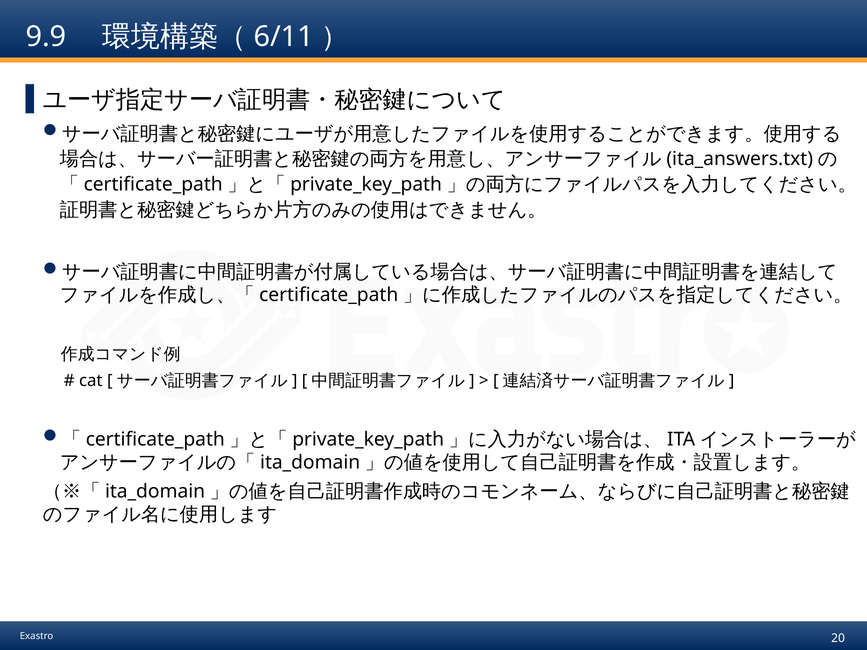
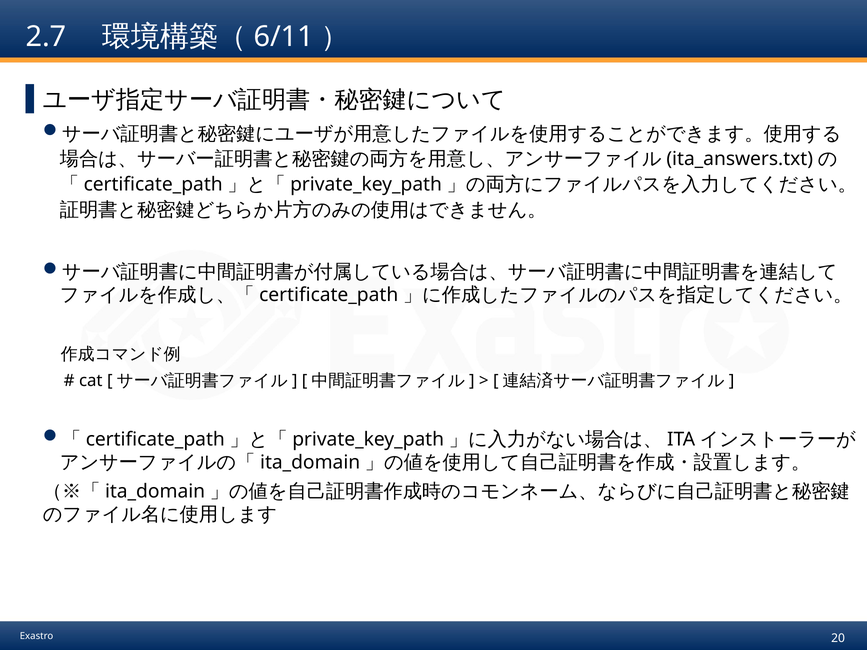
9.9: 9.9 -> 2.7
